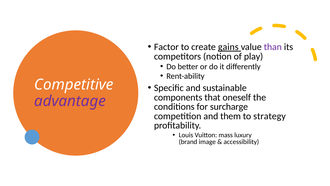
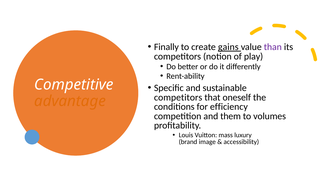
Factor: Factor -> Finally
components at (178, 97): components -> competitors
advantage colour: purple -> orange
surcharge: surcharge -> efficiency
strategy: strategy -> volumes
